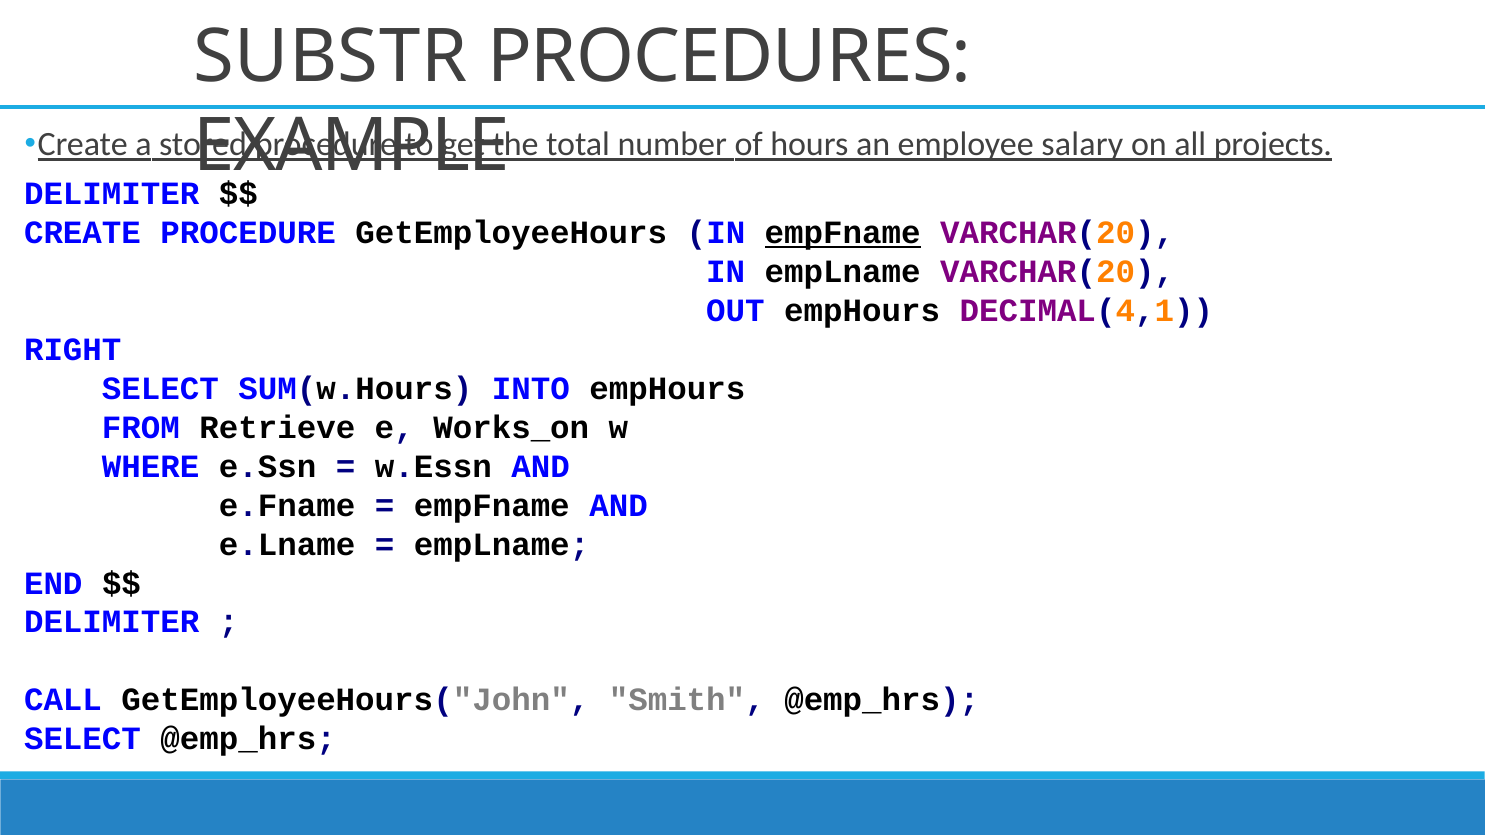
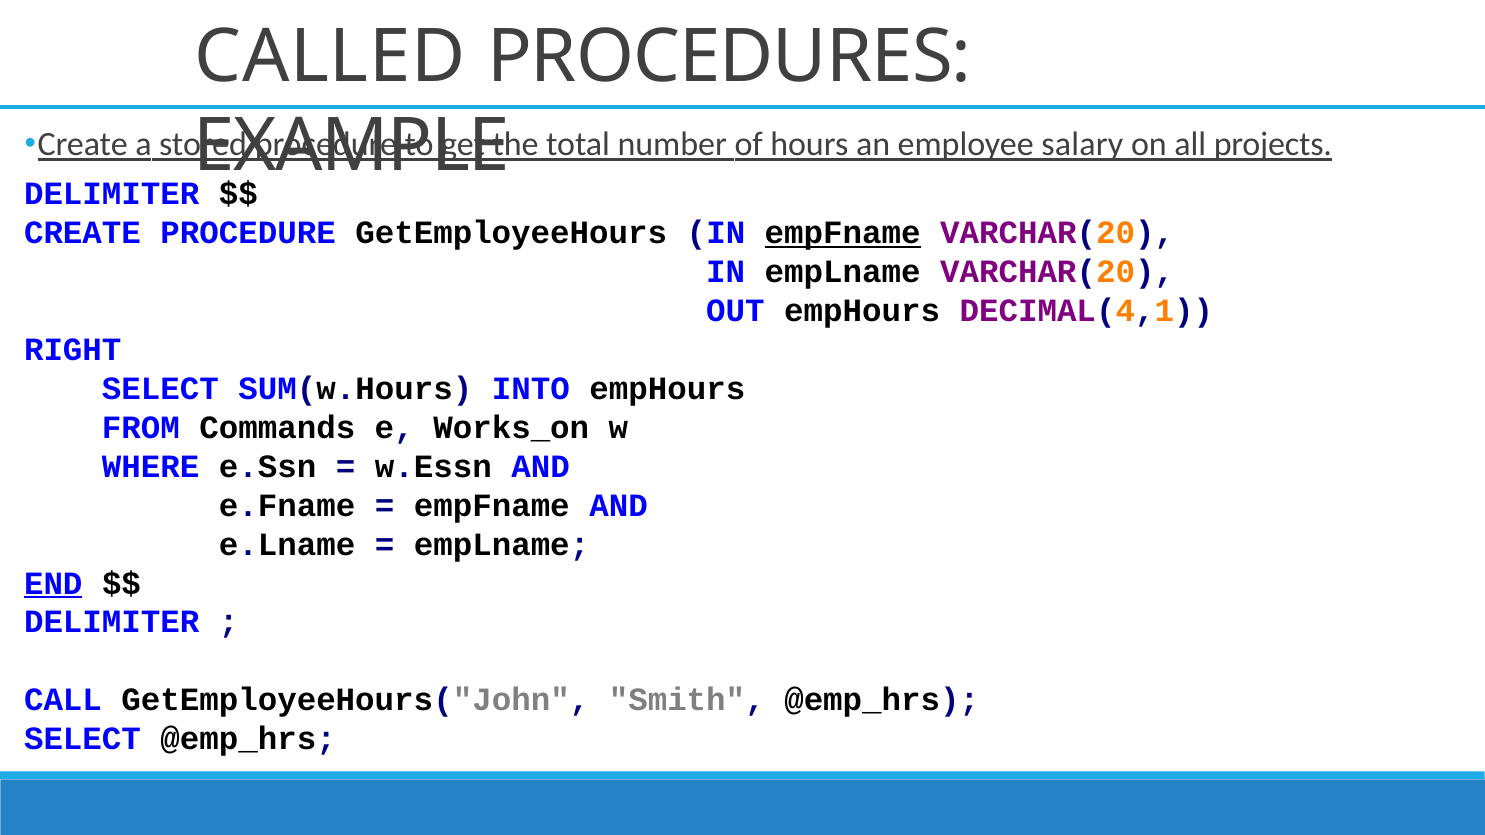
SUBSTR: SUBSTR -> CALLED
Retrieve: Retrieve -> Commands
END underline: none -> present
